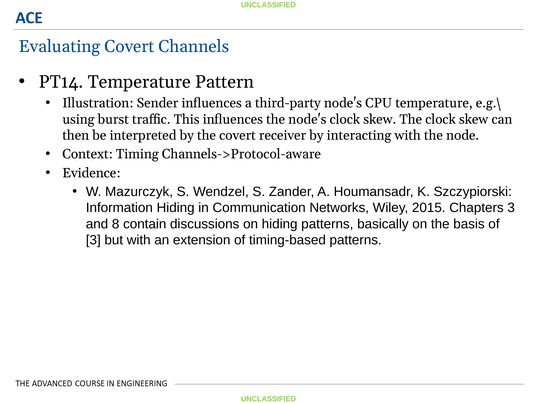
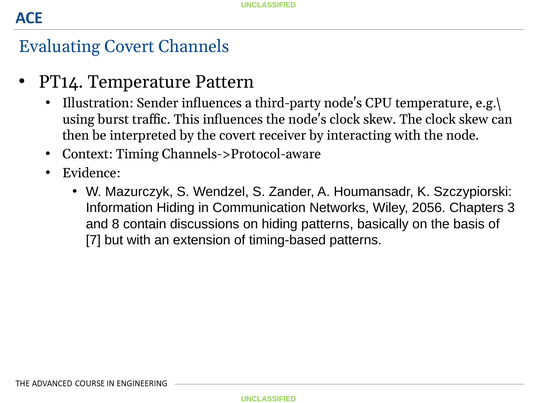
2015: 2015 -> 2056
3 at (93, 240): 3 -> 7
